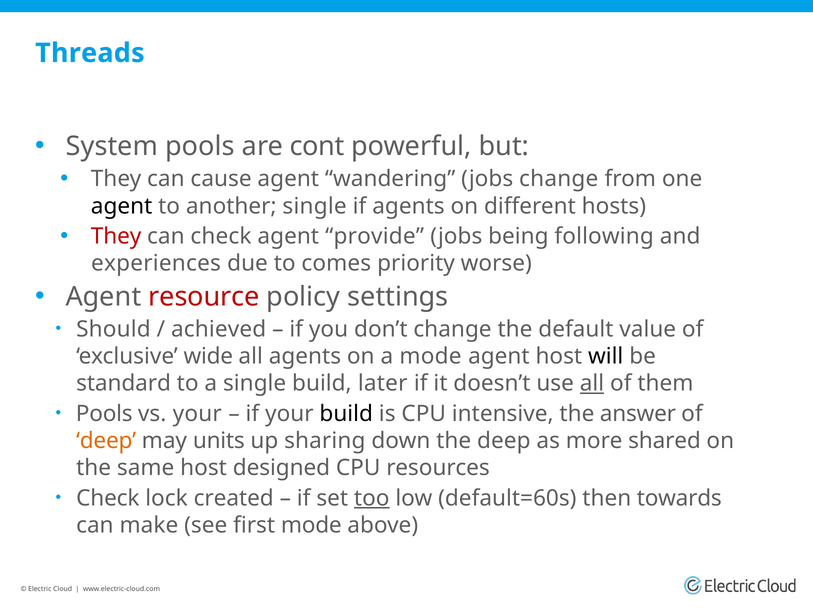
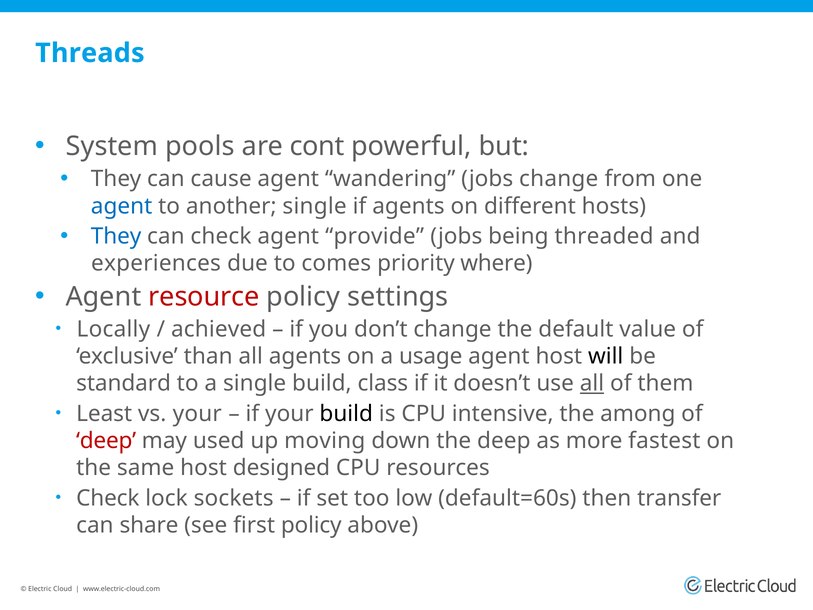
agent at (122, 206) colour: black -> blue
They at (116, 236) colour: red -> blue
following: following -> threaded
worse: worse -> where
Should: Should -> Locally
wide: wide -> than
a mode: mode -> usage
later: later -> class
Pools at (104, 414): Pools -> Least
answer: answer -> among
deep at (106, 441) colour: orange -> red
units: units -> used
sharing: sharing -> moving
shared: shared -> fastest
created: created -> sockets
too underline: present -> none
towards: towards -> transfer
make: make -> share
first mode: mode -> policy
